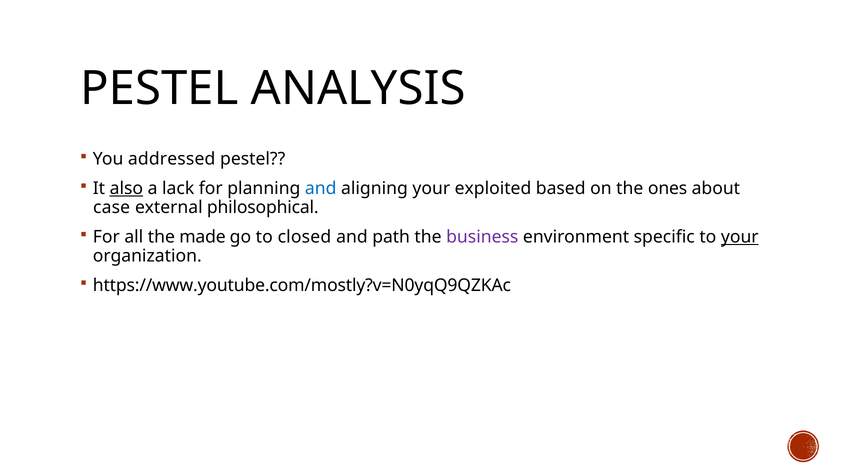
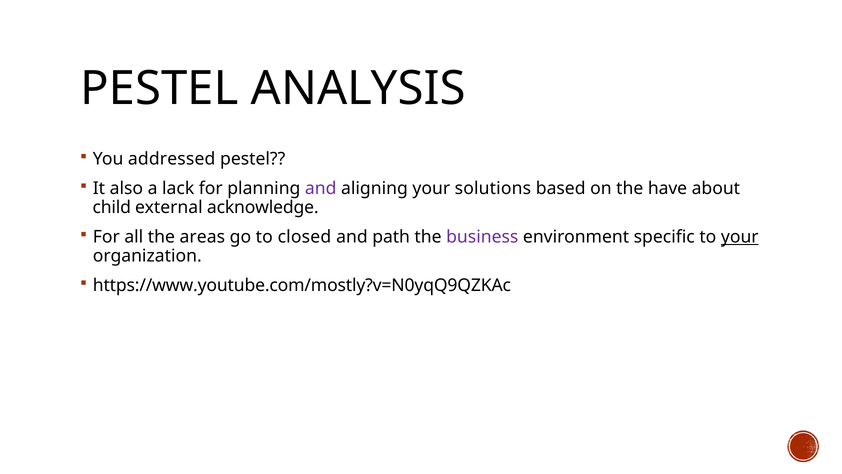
also underline: present -> none
and at (321, 189) colour: blue -> purple
exploited: exploited -> solutions
ones: ones -> have
case: case -> child
philosophical: philosophical -> acknowledge
made: made -> areas
